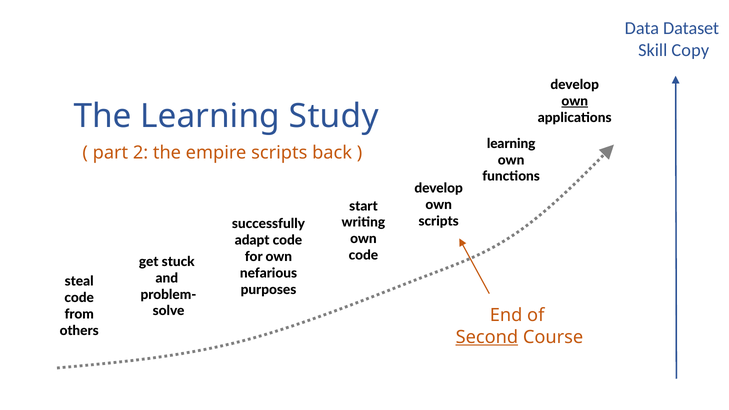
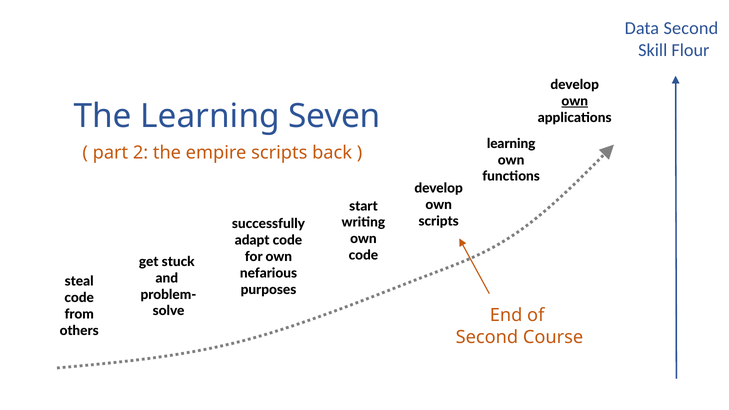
Data Dataset: Dataset -> Second
Copy: Copy -> Flour
Study: Study -> Seven
Second at (487, 337) underline: present -> none
